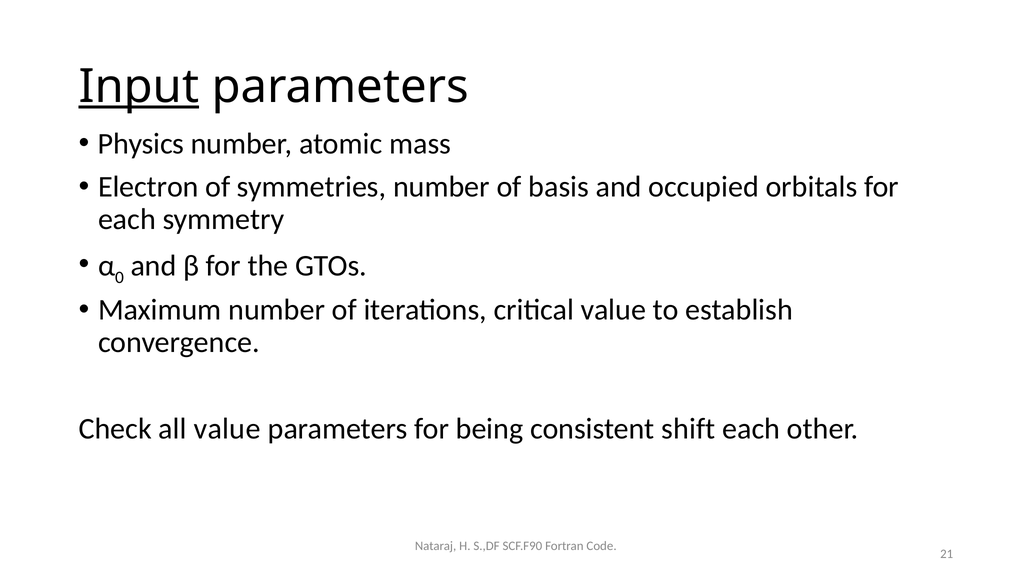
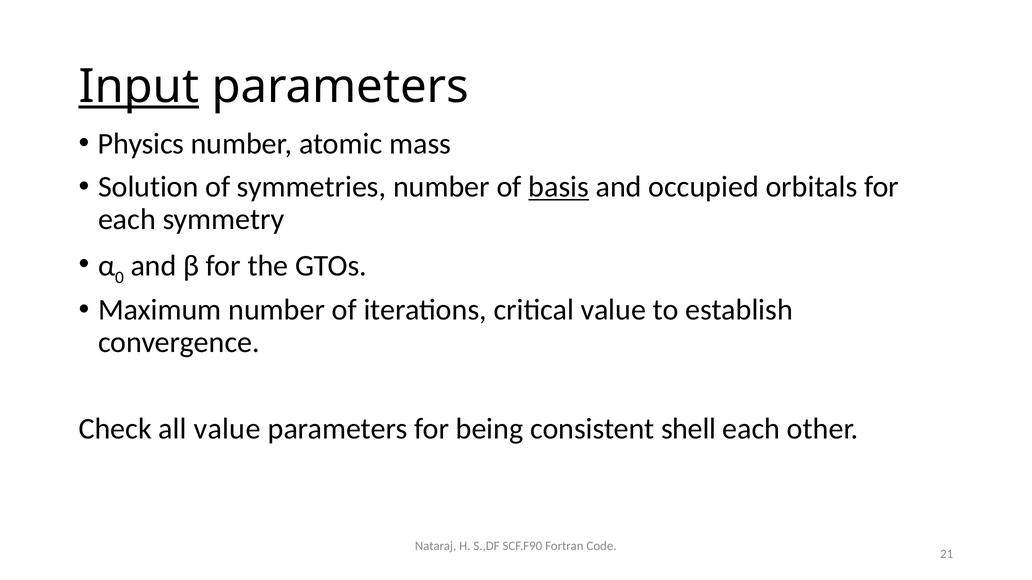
Electron: Electron -> Solution
basis underline: none -> present
shift: shift -> shell
